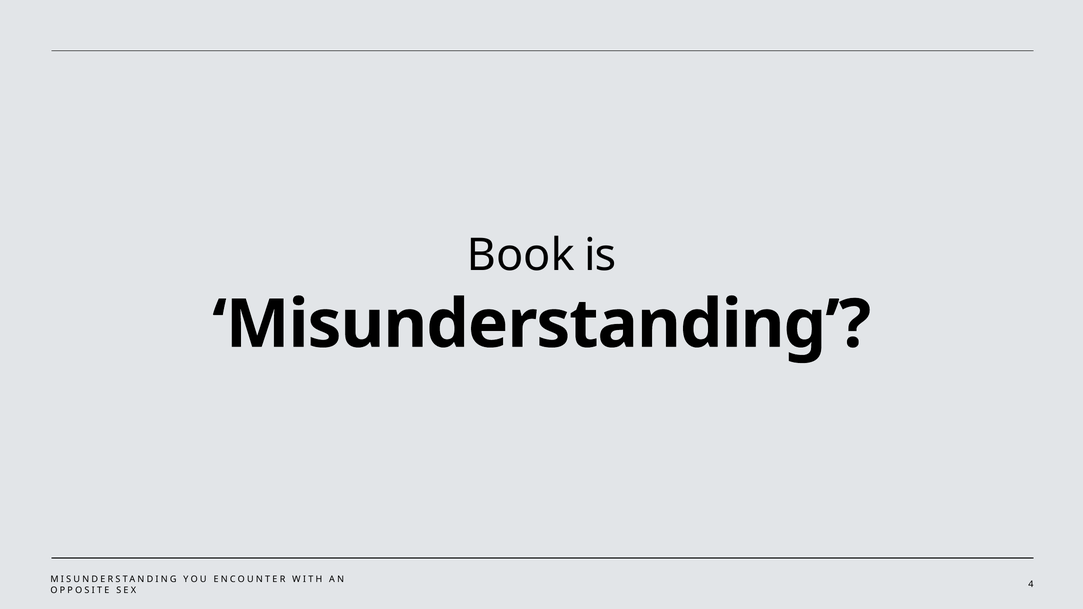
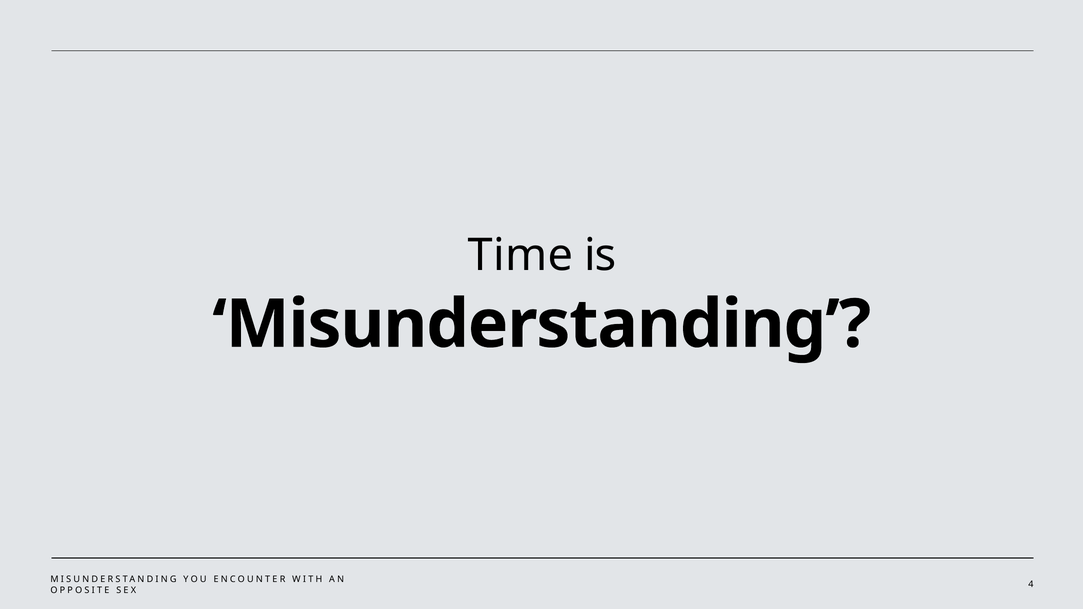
Book: Book -> Time
